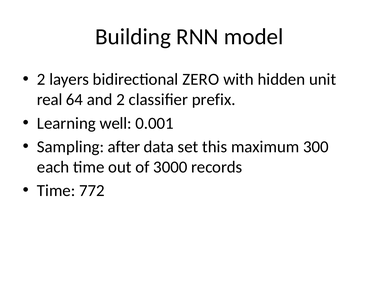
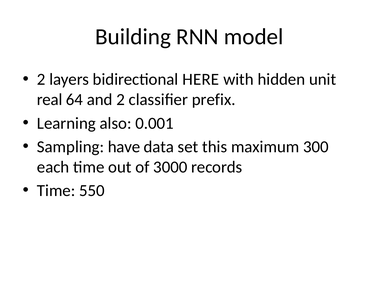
ZERO: ZERO -> HERE
well: well -> also
after: after -> have
772: 772 -> 550
